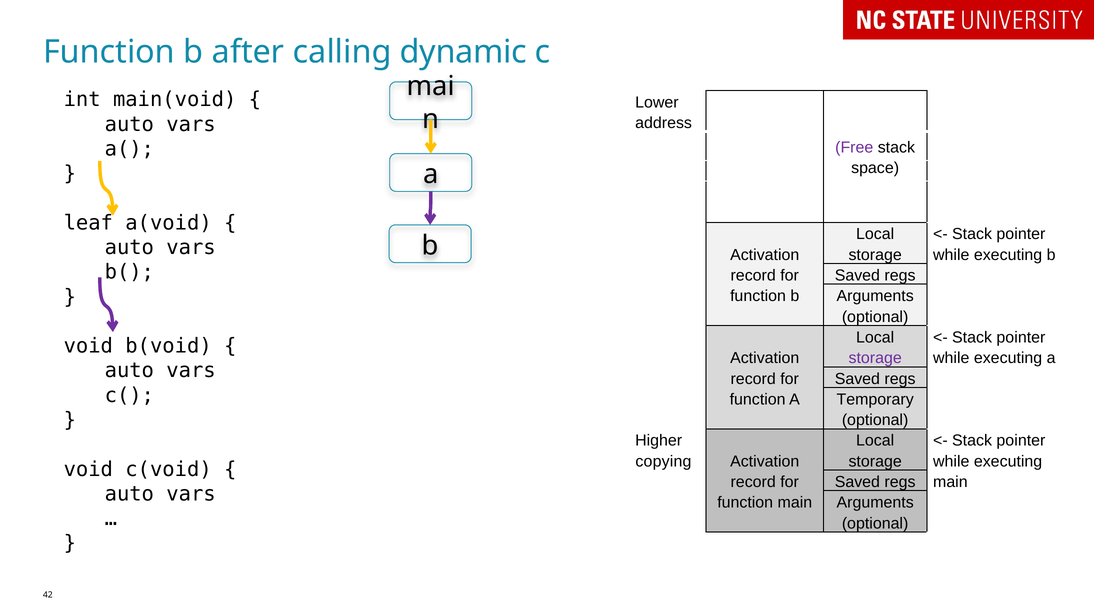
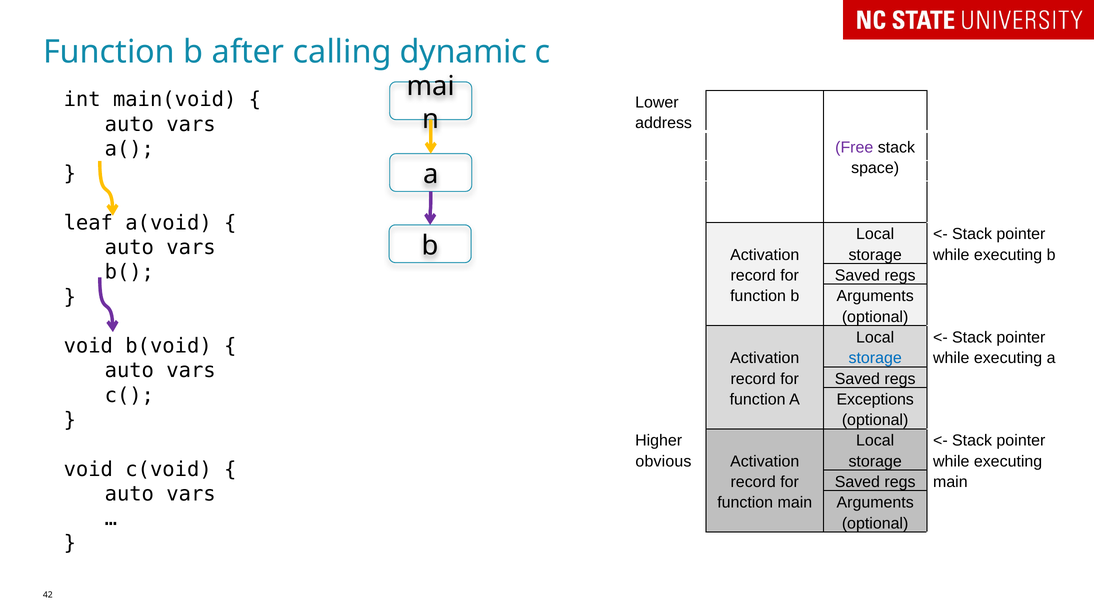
storage at (875, 358) colour: purple -> blue
Temporary: Temporary -> Exceptions
copying: copying -> obvious
